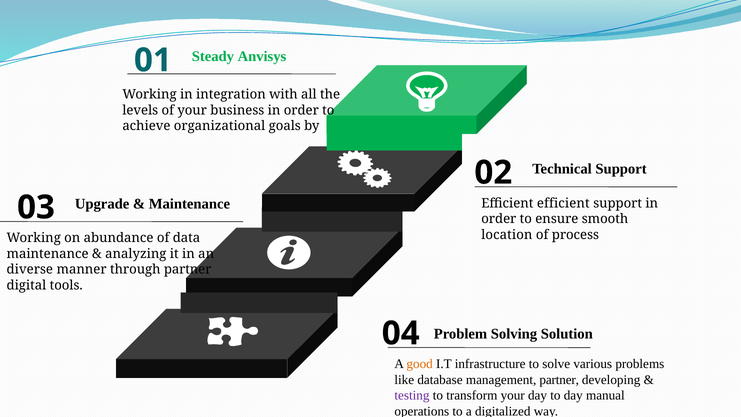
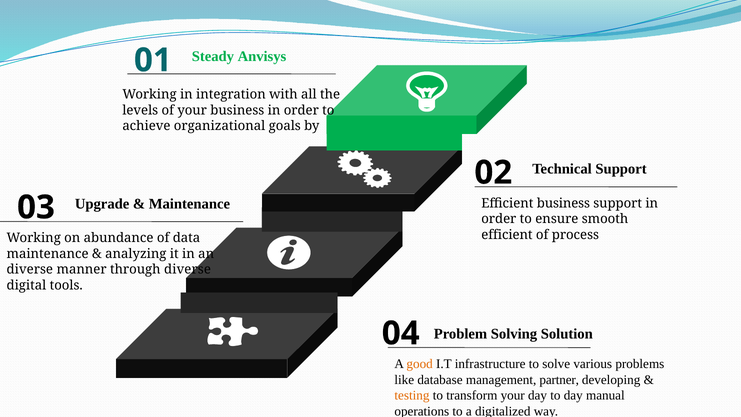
Efficient efficient: efficient -> business
location at (507, 235): location -> efficient
through partner: partner -> diverse
testing colour: purple -> orange
